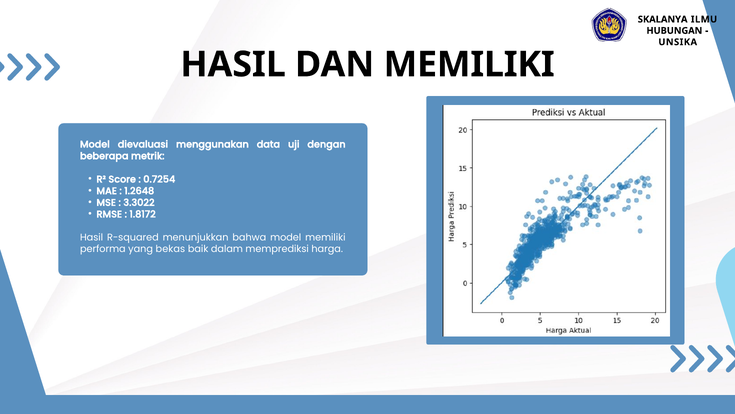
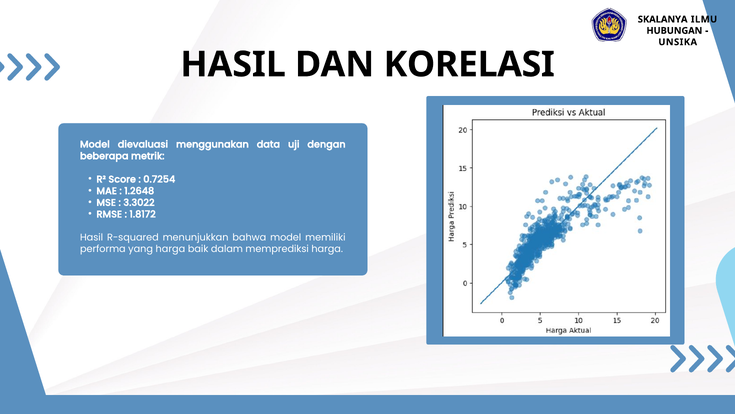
DAN MEMILIKI: MEMILIKI -> KORELASI
yang bekas: bekas -> harga
